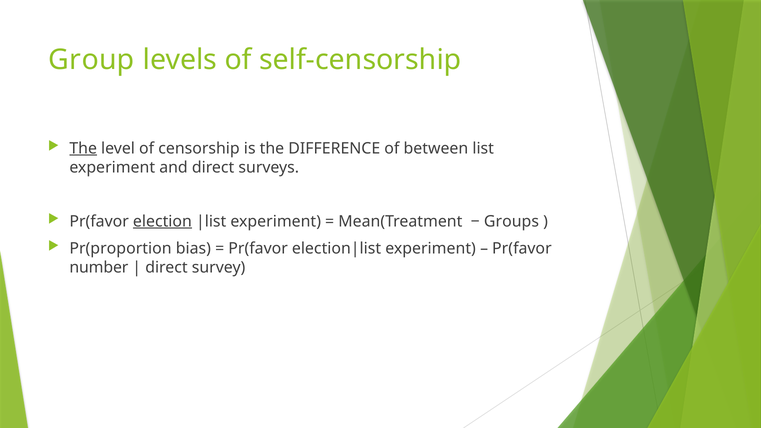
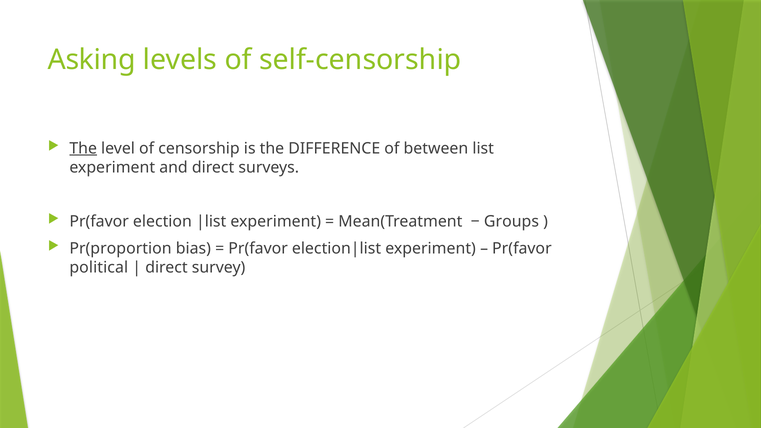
Group: Group -> Asking
election underline: present -> none
number: number -> political
